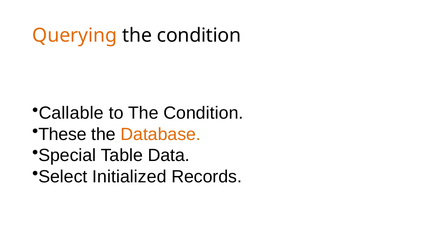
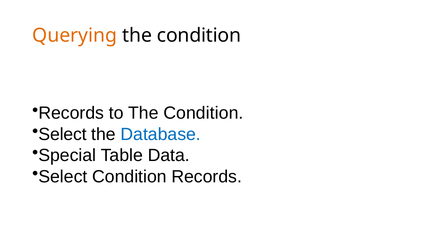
Callable at (71, 113): Callable -> Records
These at (63, 134): These -> Select
Database colour: orange -> blue
Select Initialized: Initialized -> Condition
